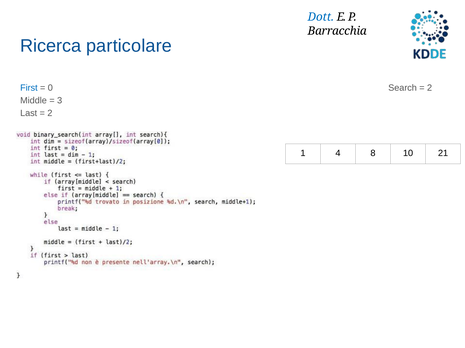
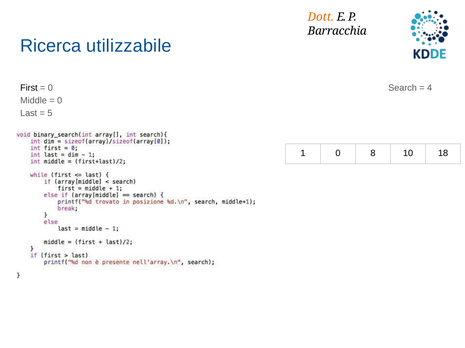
Dott colour: blue -> orange
particolare: particolare -> utilizzabile
First colour: blue -> black
2 at (430, 88): 2 -> 4
3 at (60, 101): 3 -> 0
2 at (50, 113): 2 -> 5
1 4: 4 -> 0
21: 21 -> 18
